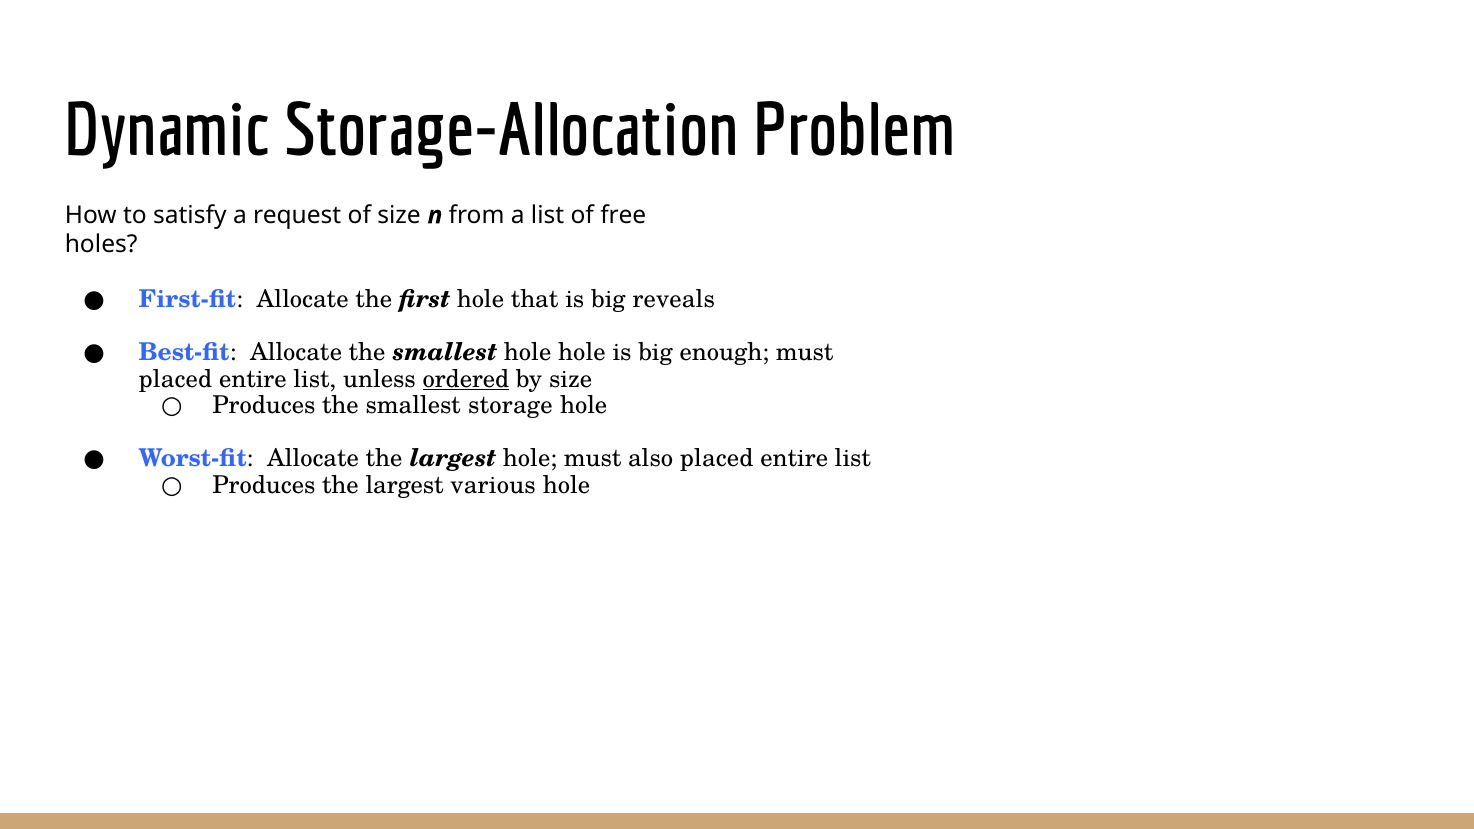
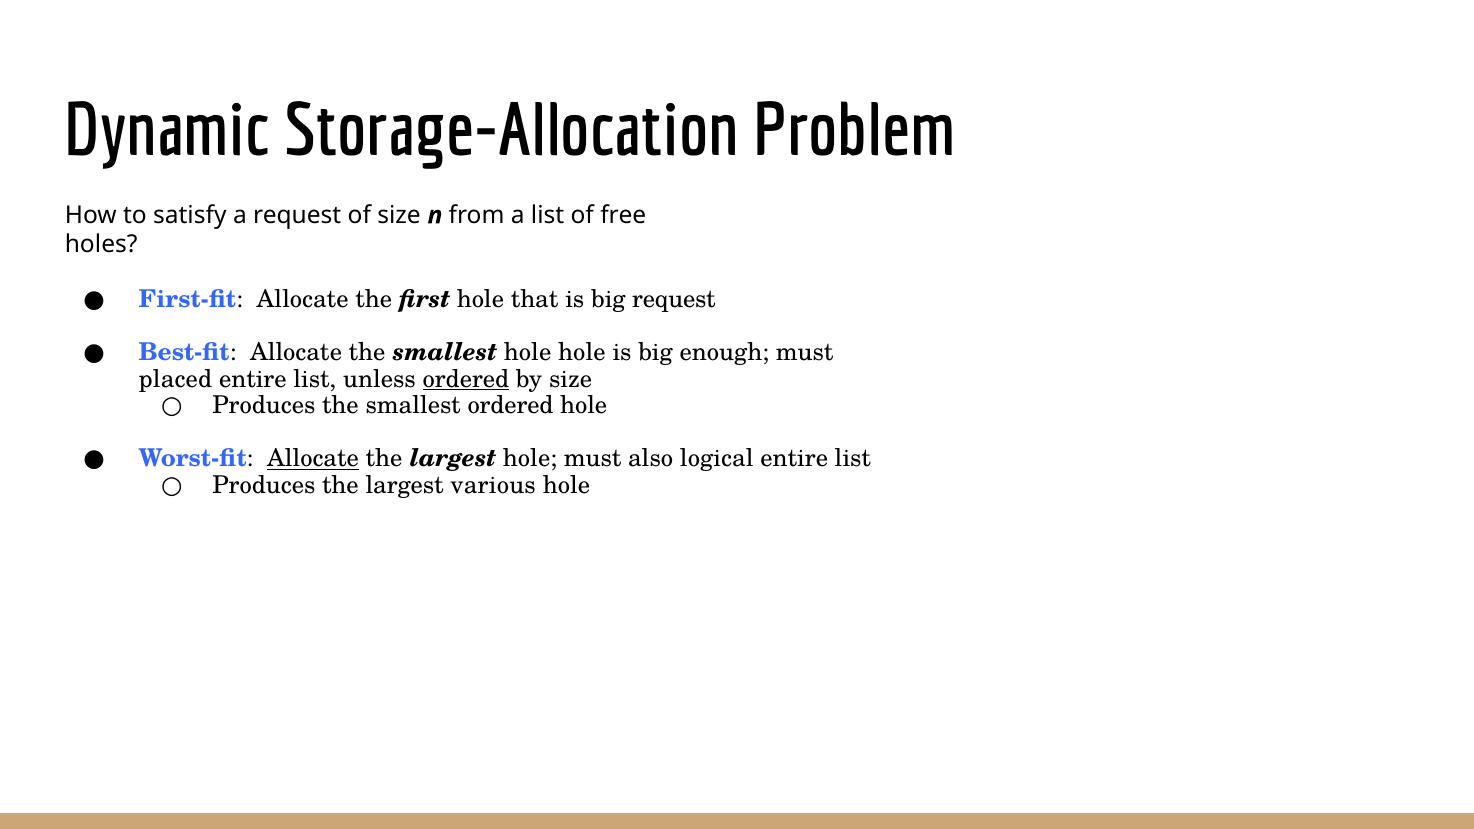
big reveals: reveals -> request
smallest storage: storage -> ordered
Allocate at (313, 459) underline: none -> present
also placed: placed -> logical
